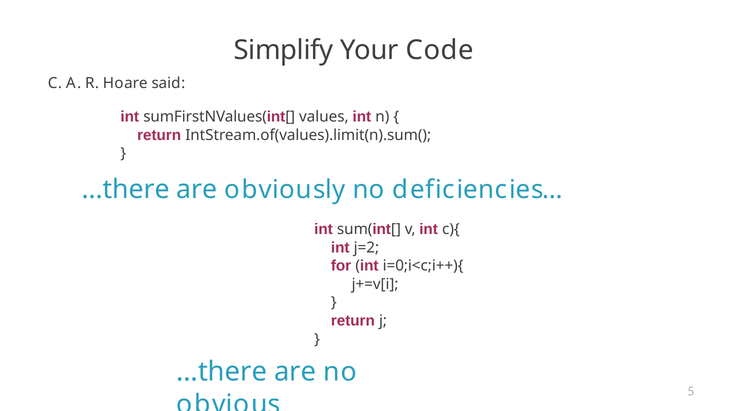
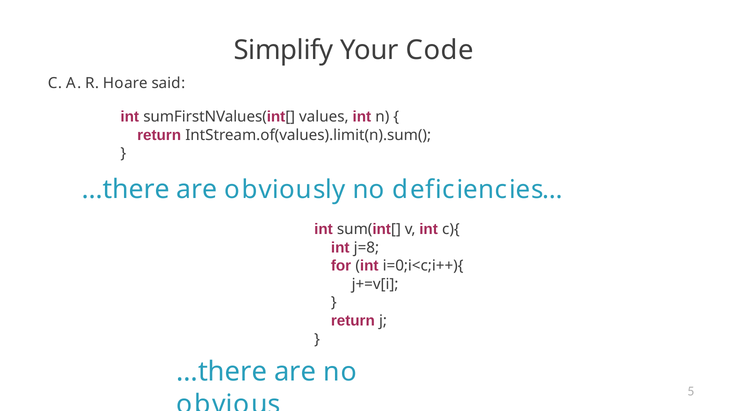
j=2: j=2 -> j=8
